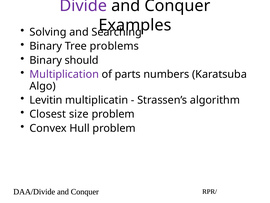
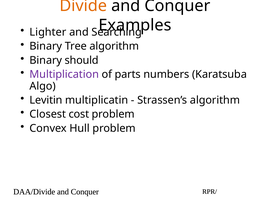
Divide colour: purple -> orange
Solving: Solving -> Lighter
Tree problems: problems -> algorithm
size: size -> cost
